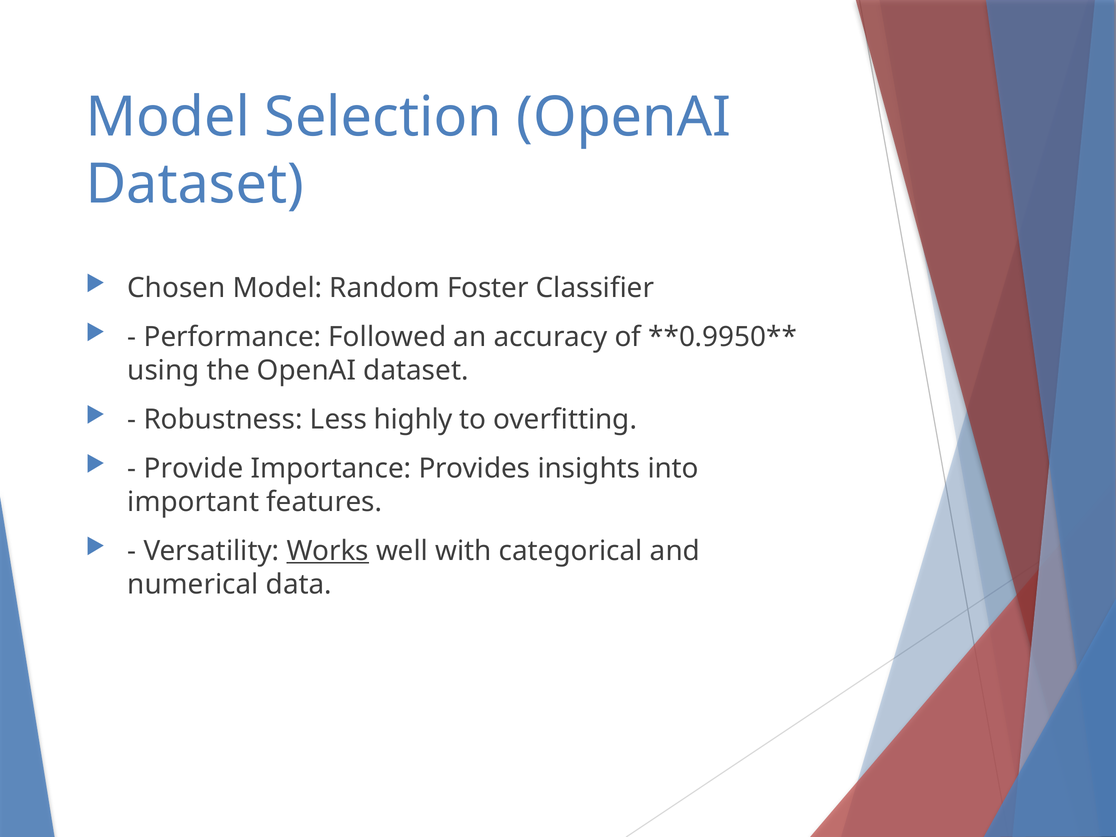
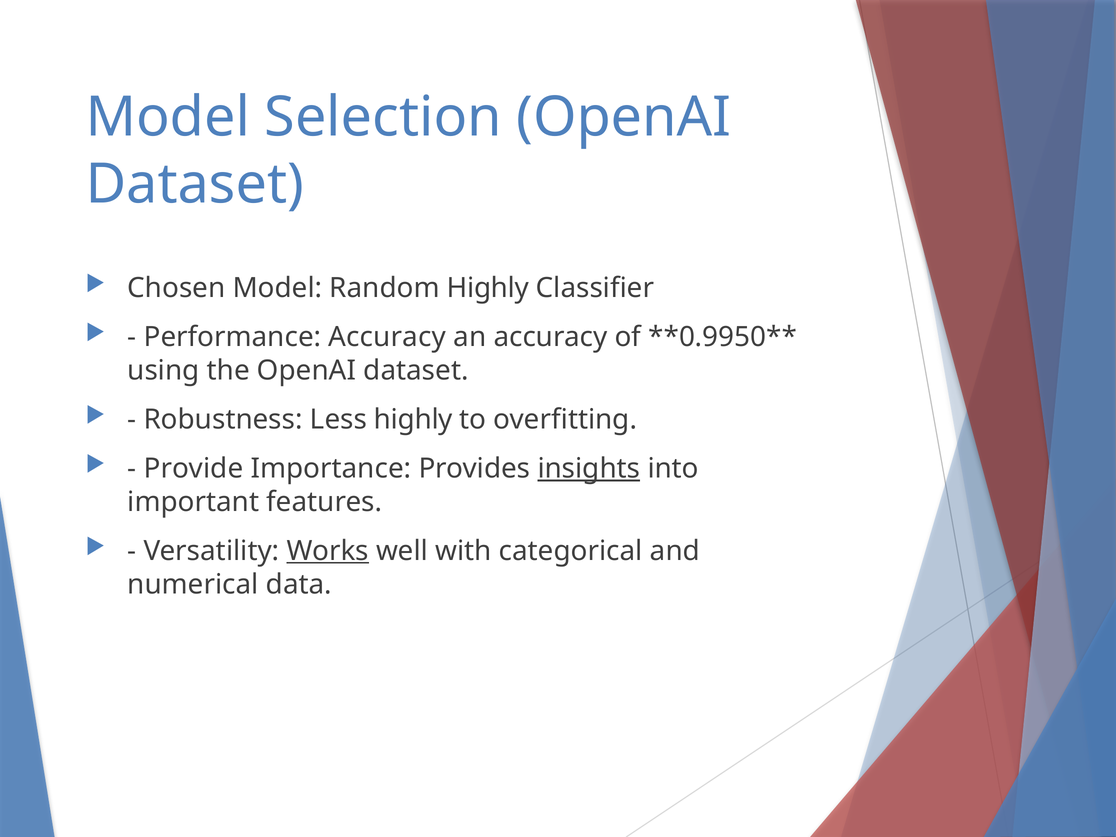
Random Foster: Foster -> Highly
Performance Followed: Followed -> Accuracy
insights underline: none -> present
